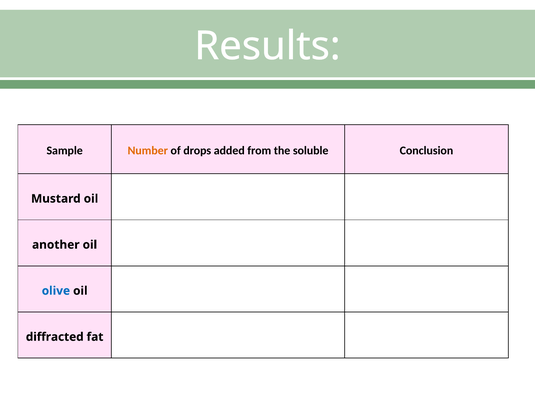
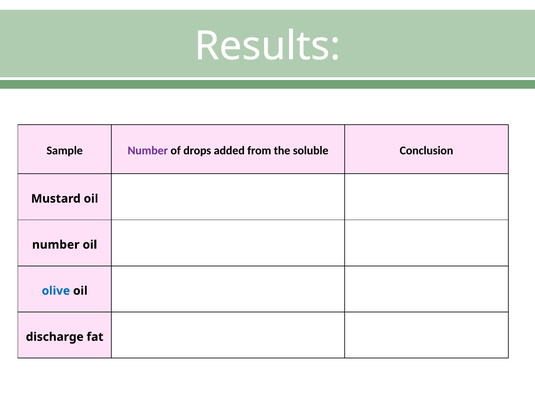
Number at (148, 151) colour: orange -> purple
another at (56, 245): another -> number
diffracted: diffracted -> discharge
